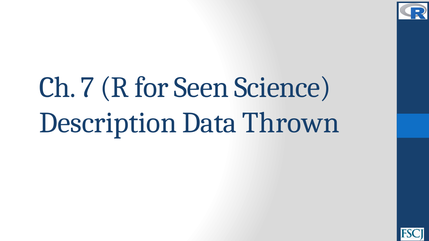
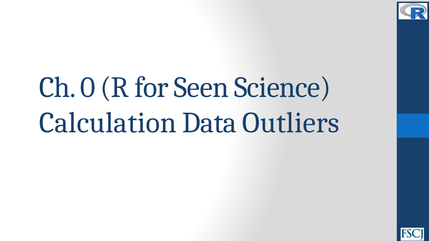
7: 7 -> 0
Description: Description -> Calculation
Thrown: Thrown -> Outliers
